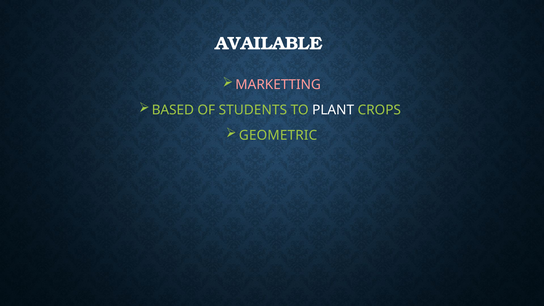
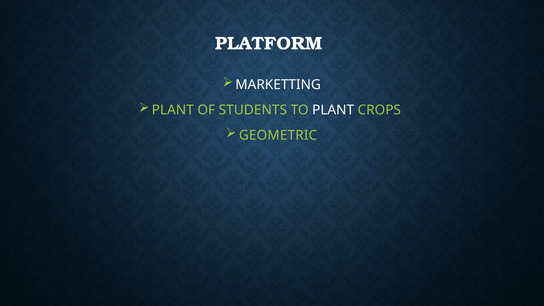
AVAILABLE: AVAILABLE -> PLATFORM
MARKETTING colour: pink -> white
BASED at (173, 110): BASED -> PLANT
